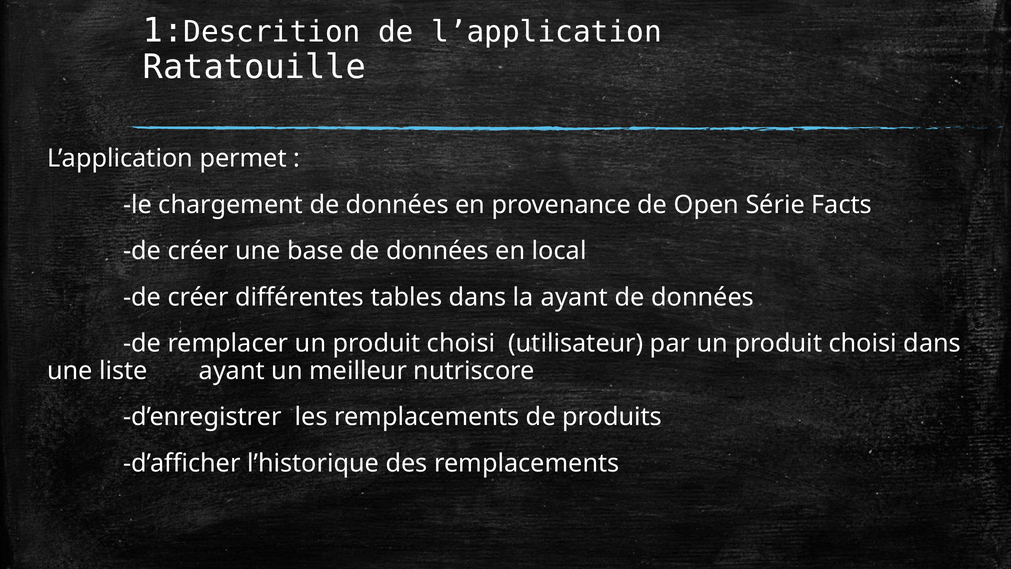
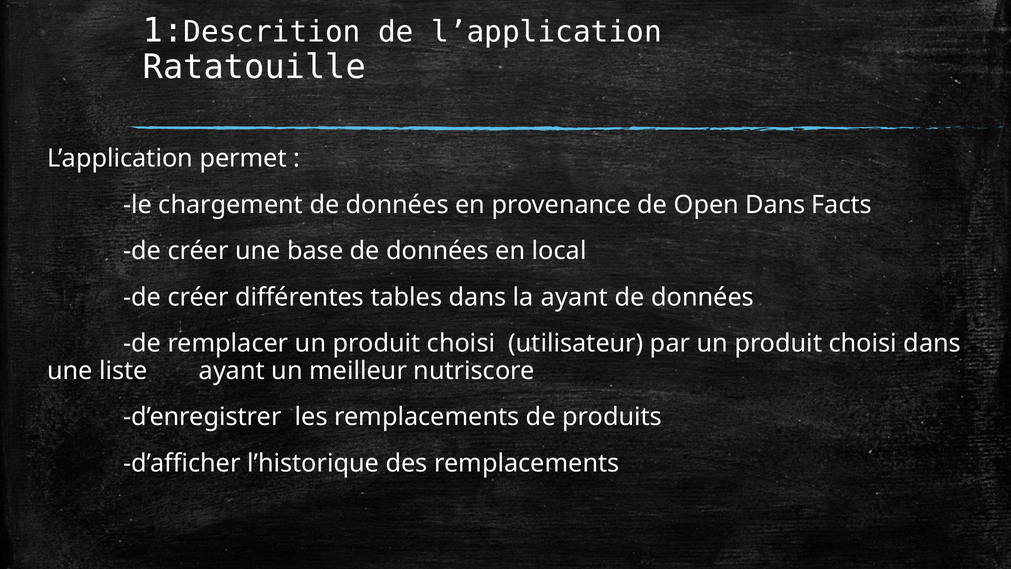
Open Série: Série -> Dans
